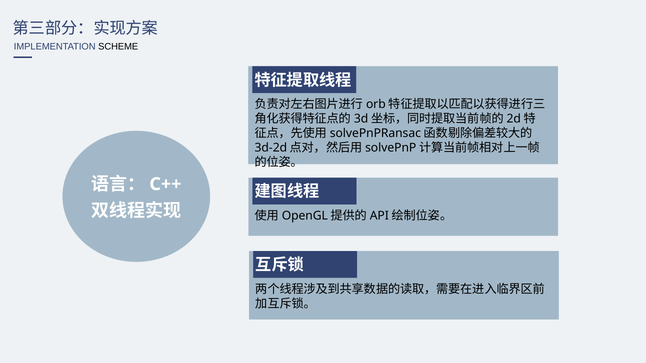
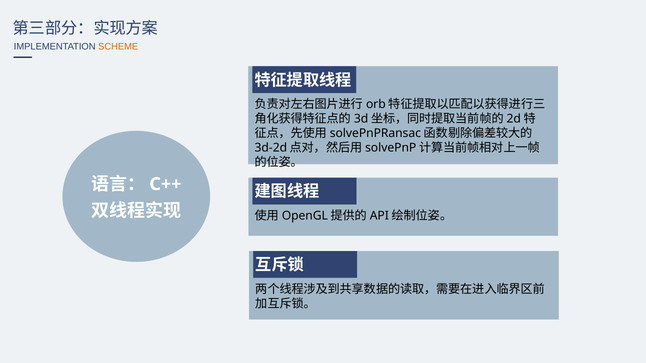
SCHEME colour: black -> orange
